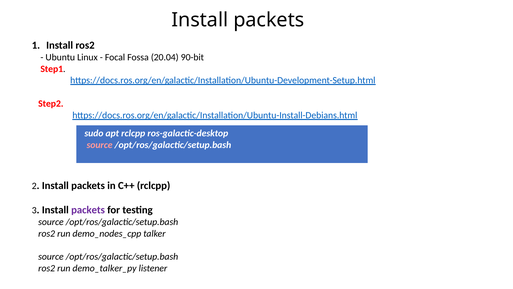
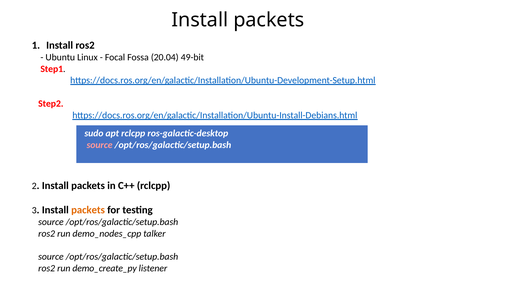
90-bit: 90-bit -> 49-bit
packets at (88, 210) colour: purple -> orange
demo_talker_py: demo_talker_py -> demo_create_py
